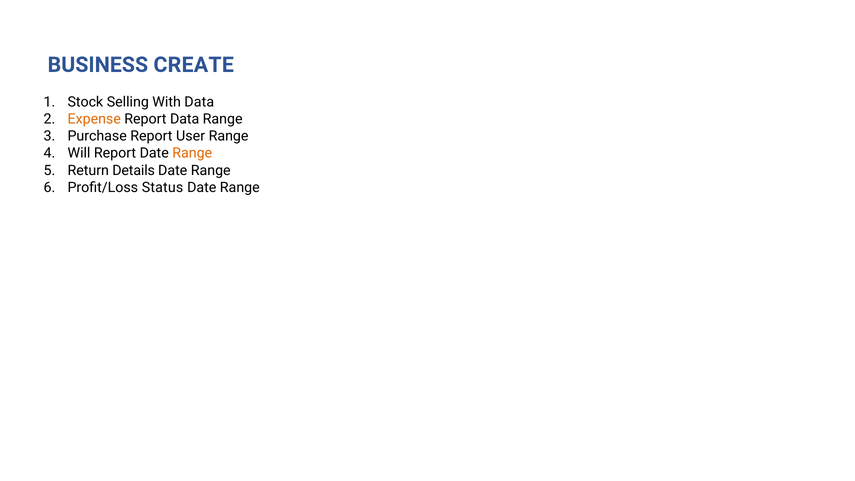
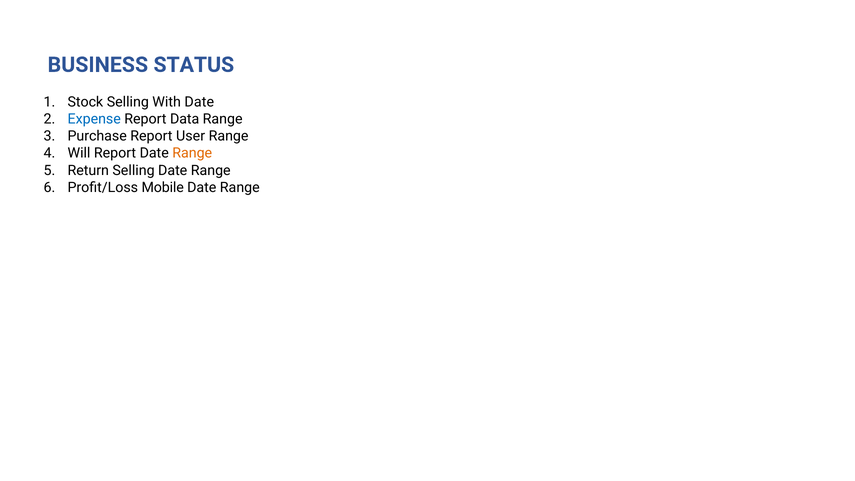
CREATE: CREATE -> STATUS
With Data: Data -> Date
Expense colour: orange -> blue
Return Details: Details -> Selling
Status: Status -> Mobile
